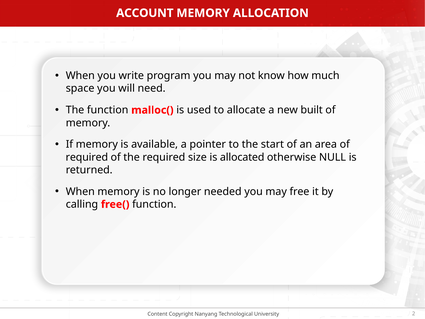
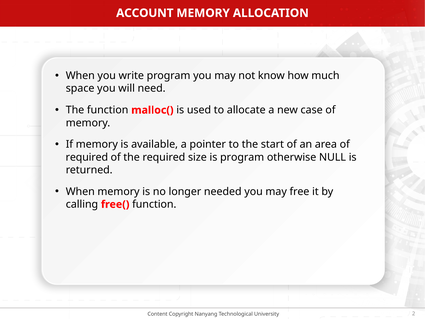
built: built -> case
is allocated: allocated -> program
